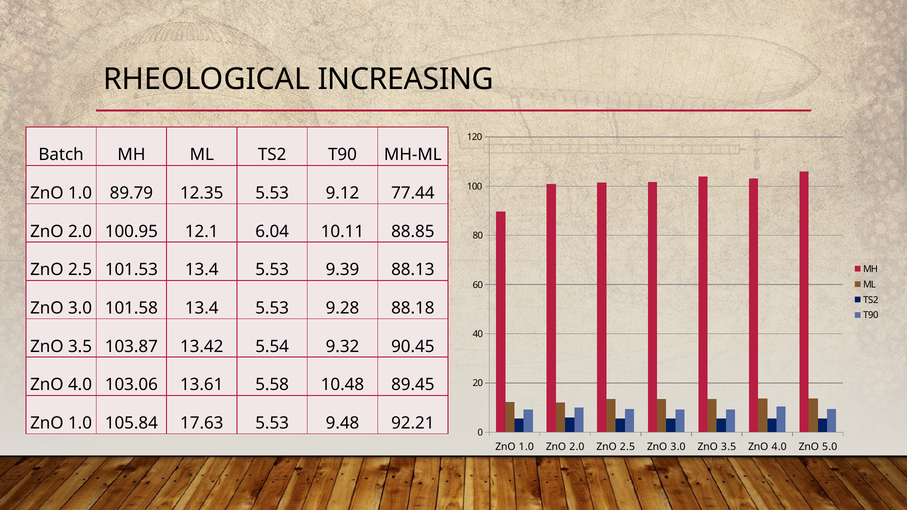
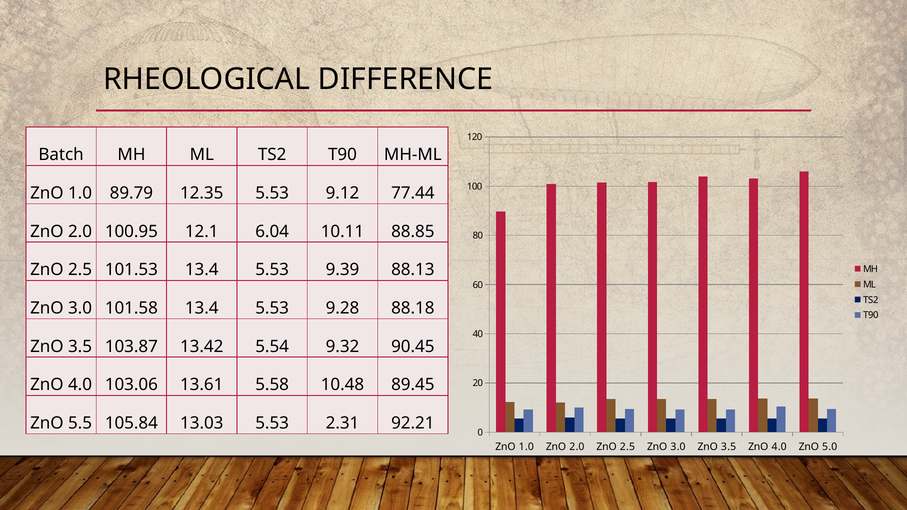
INCREASING: INCREASING -> DIFFERENCE
1.0 at (80, 423): 1.0 -> 5.5
17.63: 17.63 -> 13.03
9.48: 9.48 -> 2.31
